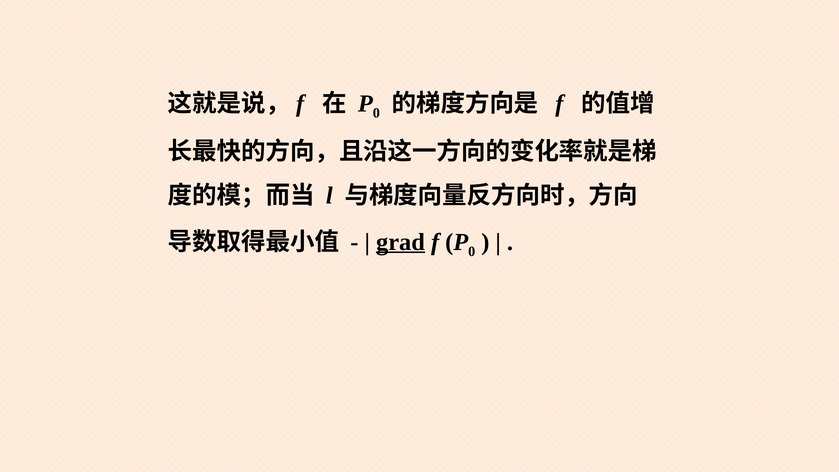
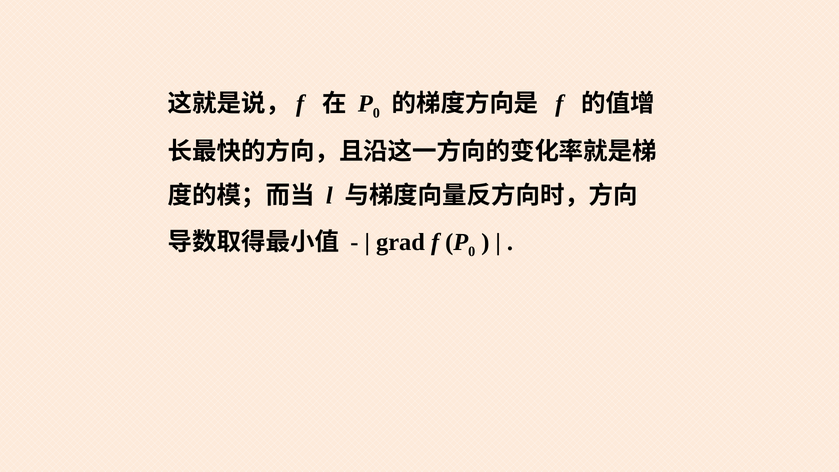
grad underline: present -> none
